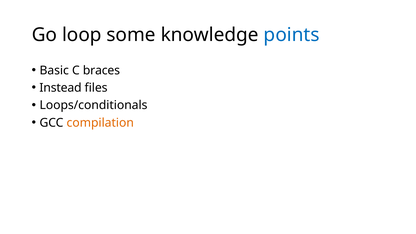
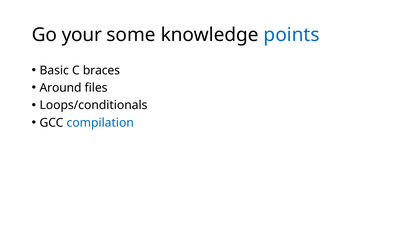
loop: loop -> your
Instead: Instead -> Around
compilation colour: orange -> blue
